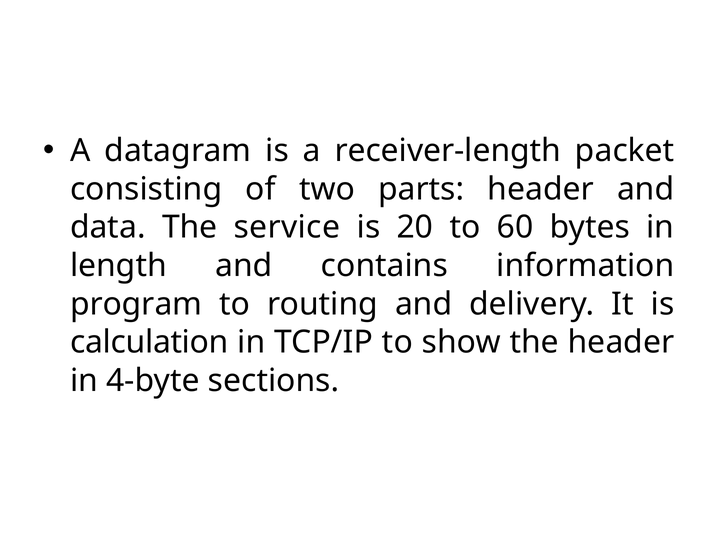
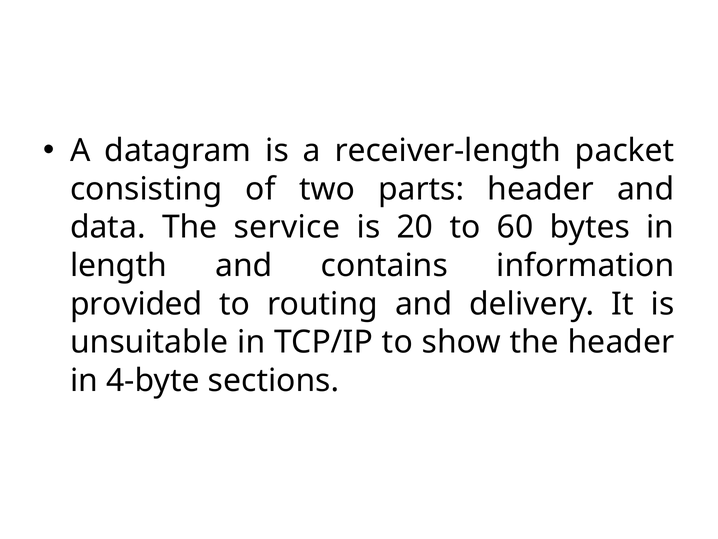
program: program -> provided
calculation: calculation -> unsuitable
